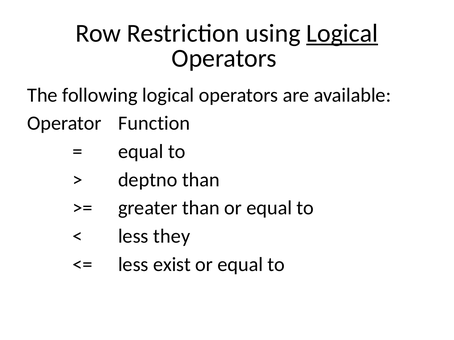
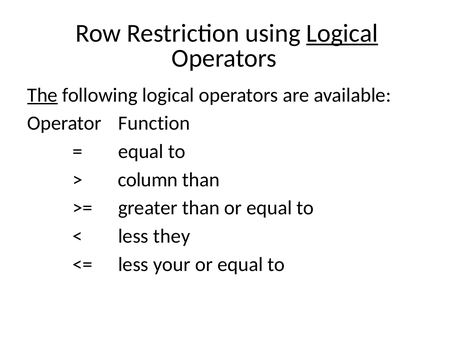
The underline: none -> present
deptno: deptno -> column
exist: exist -> your
